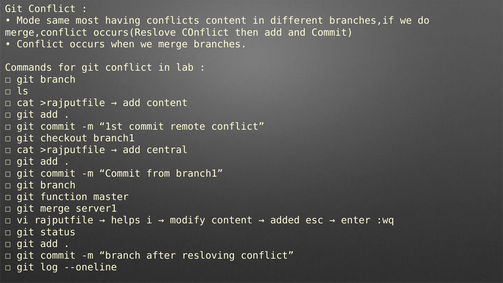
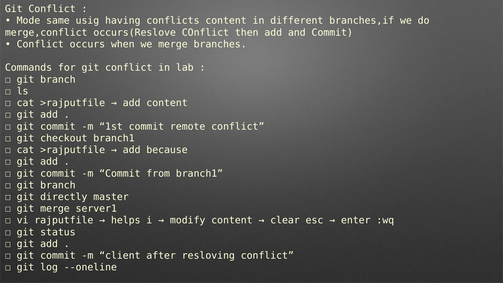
most: most -> usig
central: central -> because
function: function -> directly
added: added -> clear
m branch: branch -> client
